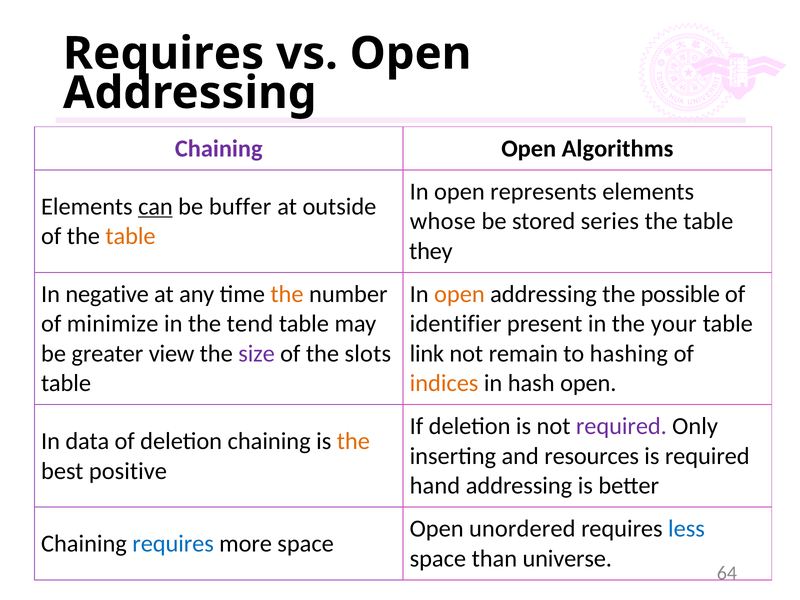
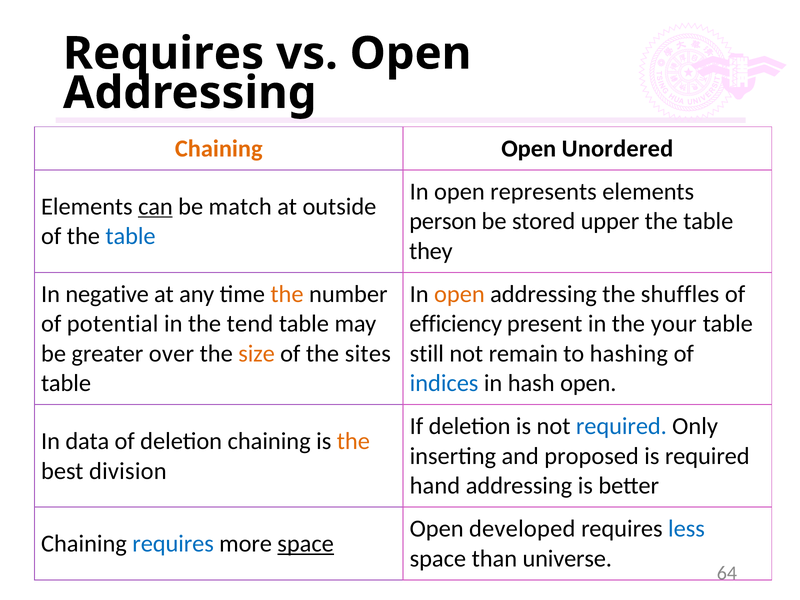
Chaining at (219, 149) colour: purple -> orange
Algorithms: Algorithms -> Unordered
buffer: buffer -> match
whose: whose -> person
series: series -> upper
table at (131, 236) colour: orange -> blue
possible: possible -> shuffles
minimize: minimize -> potential
identifier: identifier -> efficiency
view: view -> over
size colour: purple -> orange
slots: slots -> sites
link: link -> still
indices colour: orange -> blue
required at (621, 426) colour: purple -> blue
resources: resources -> proposed
positive: positive -> division
unordered: unordered -> developed
space at (306, 544) underline: none -> present
